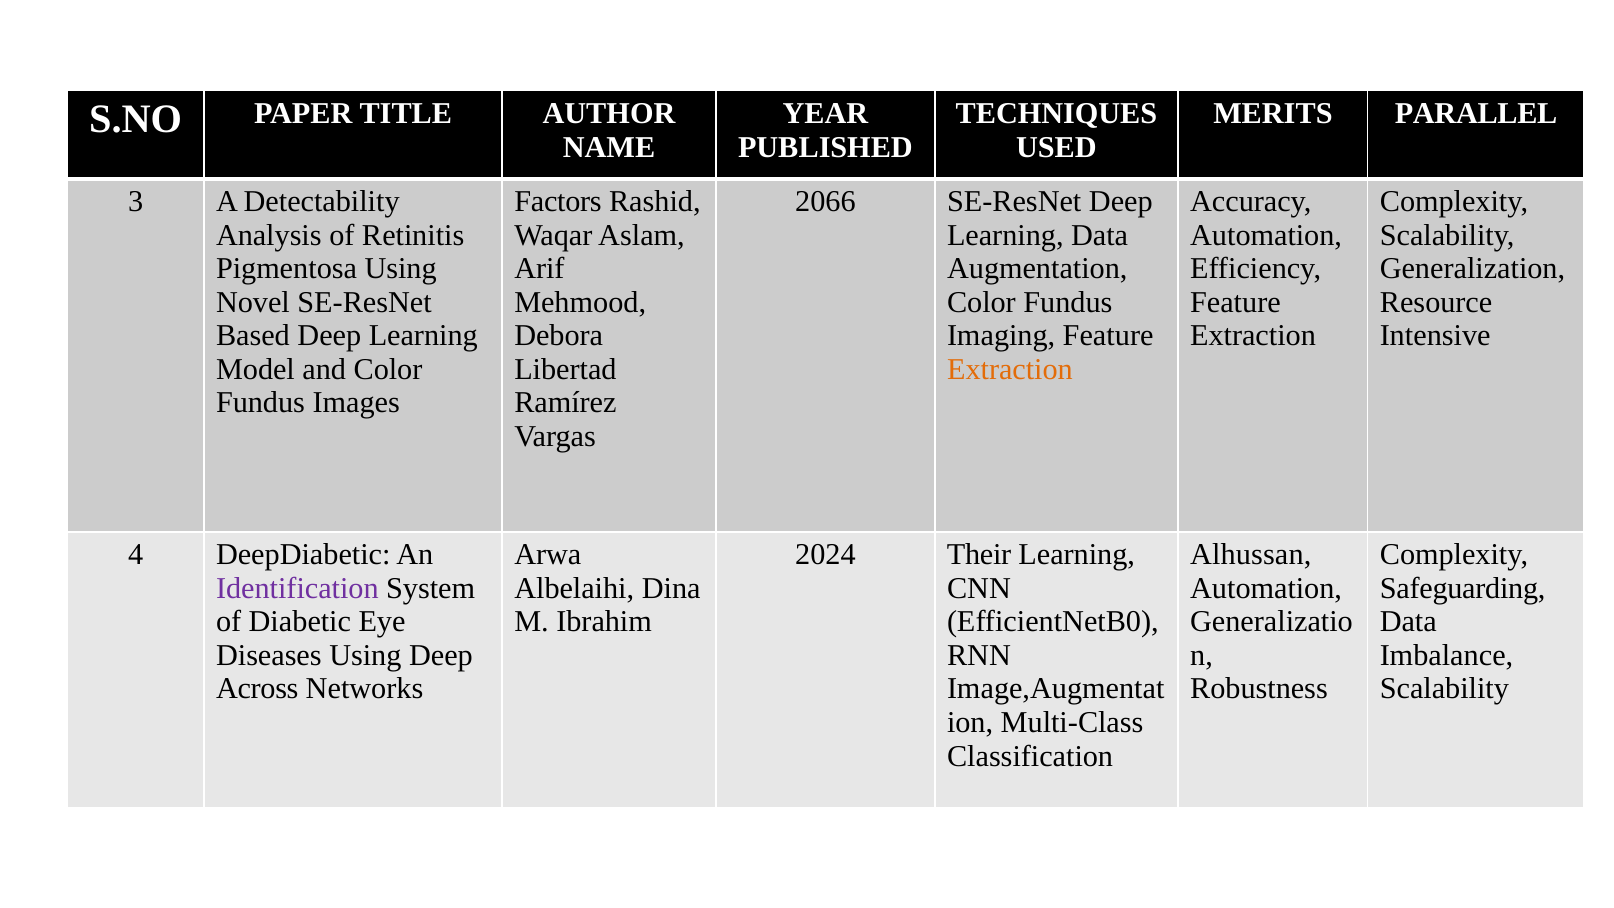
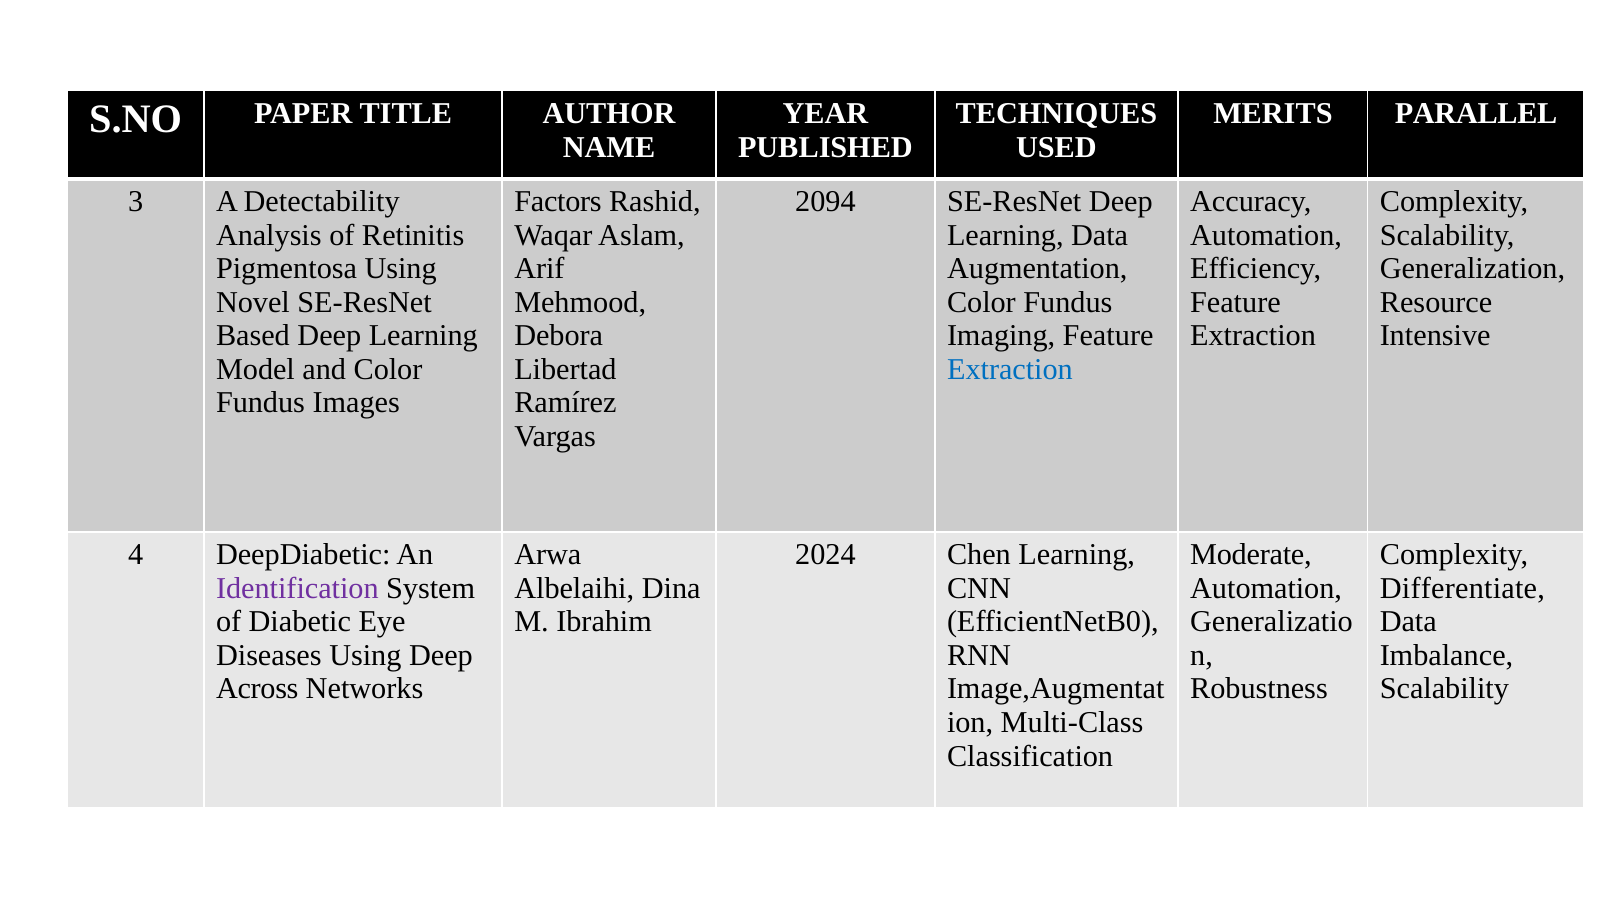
2066: 2066 -> 2094
Extraction at (1010, 369) colour: orange -> blue
Their: Their -> Chen
Alhussan: Alhussan -> Moderate
Safeguarding: Safeguarding -> Differentiate
